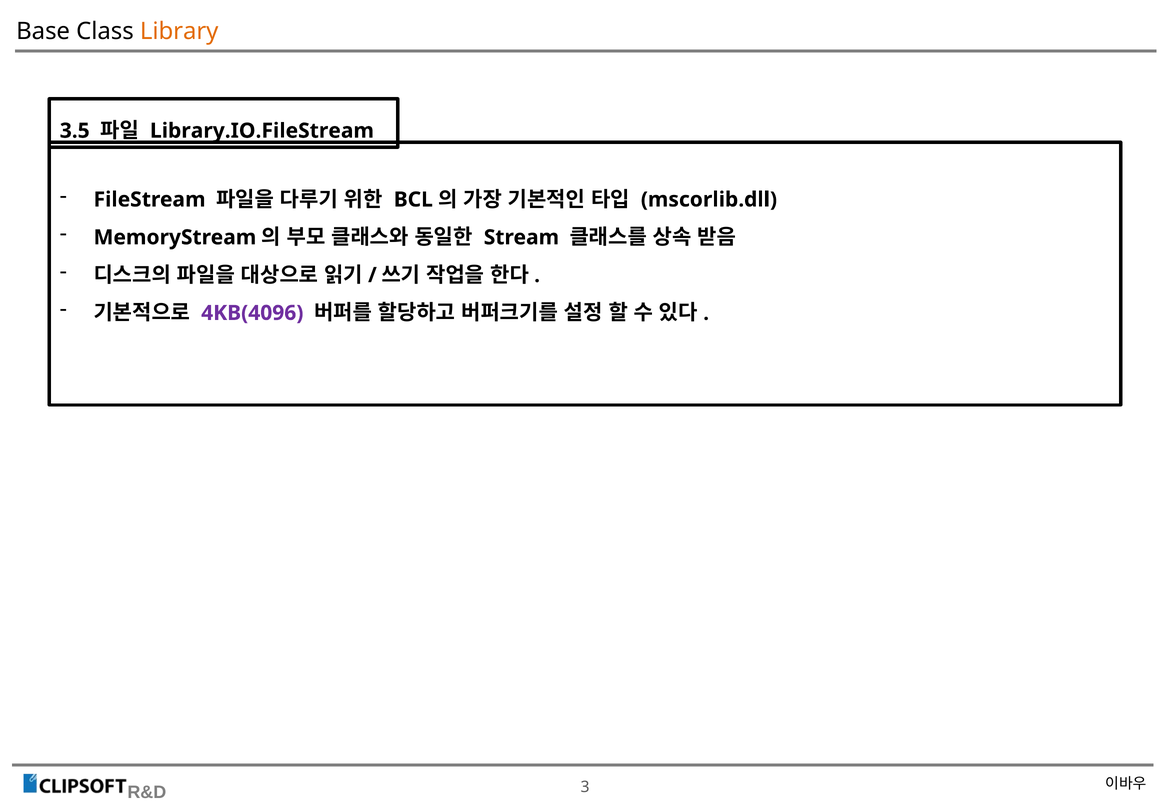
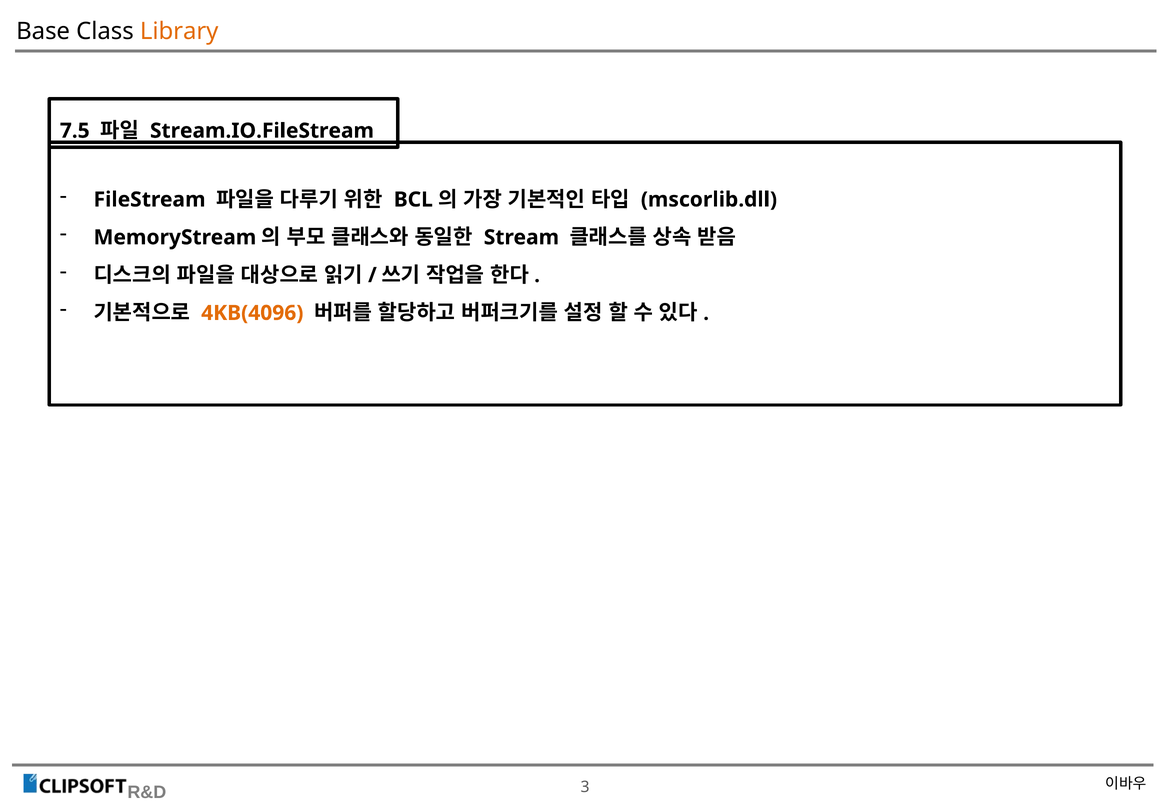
3.5: 3.5 -> 7.5
Library.IO.FileStream: Library.IO.FileStream -> Stream.IO.FileStream
4KB(4096 colour: purple -> orange
